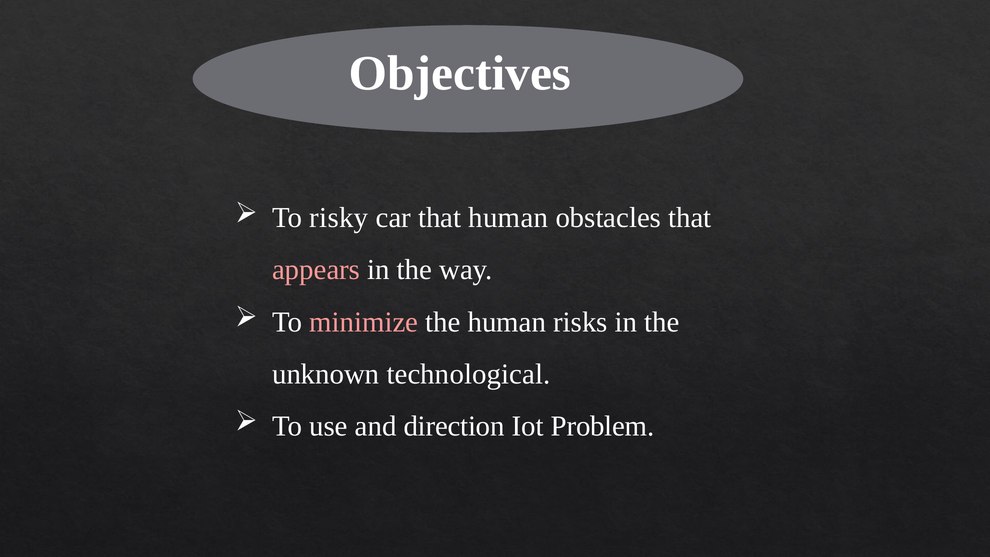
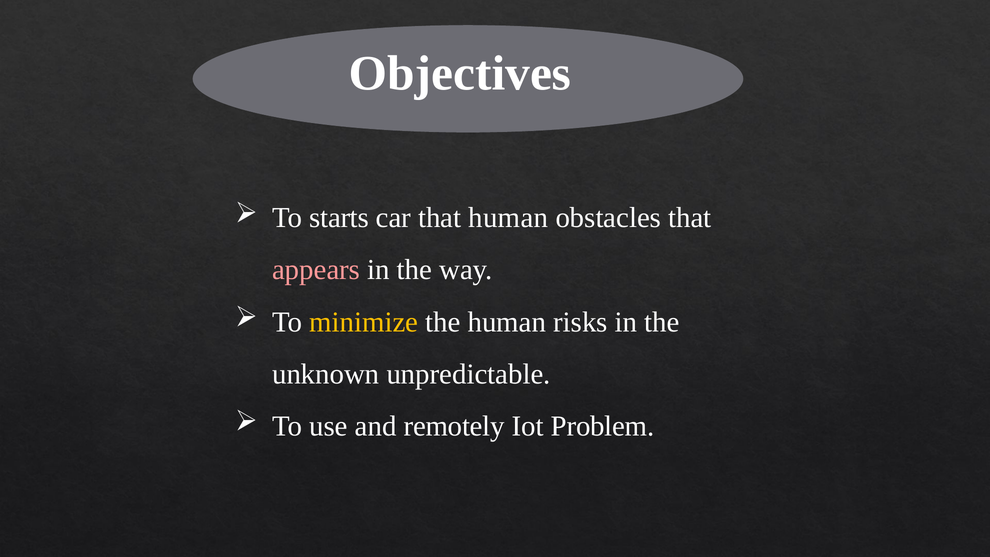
risky: risky -> starts
minimize colour: pink -> yellow
technological: technological -> unpredictable
direction: direction -> remotely
